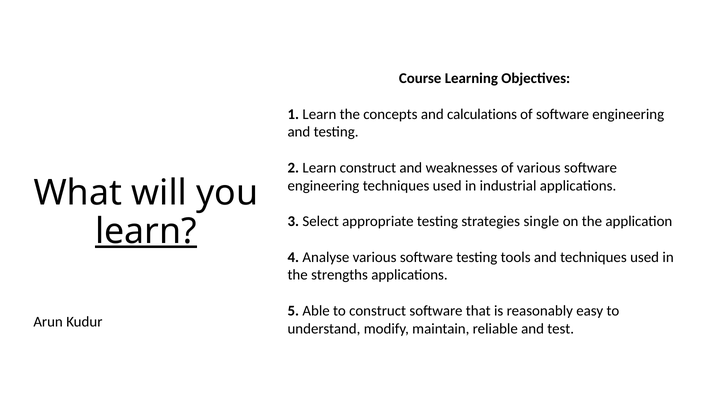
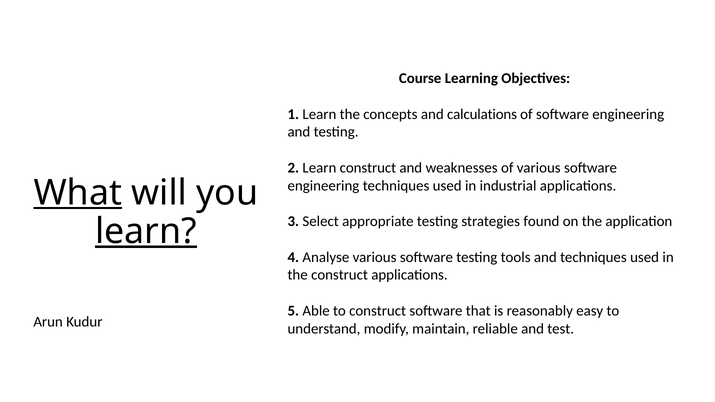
What underline: none -> present
single: single -> found
the strengths: strengths -> construct
